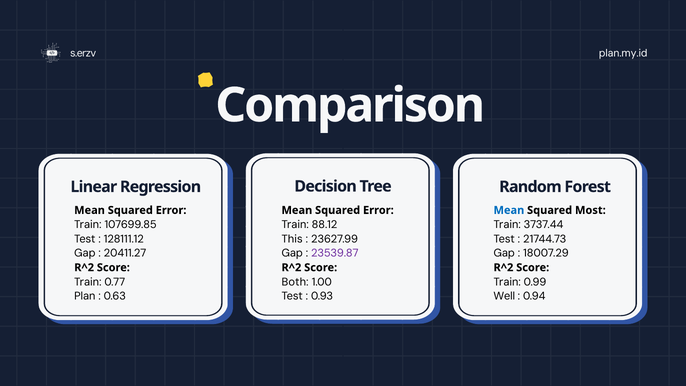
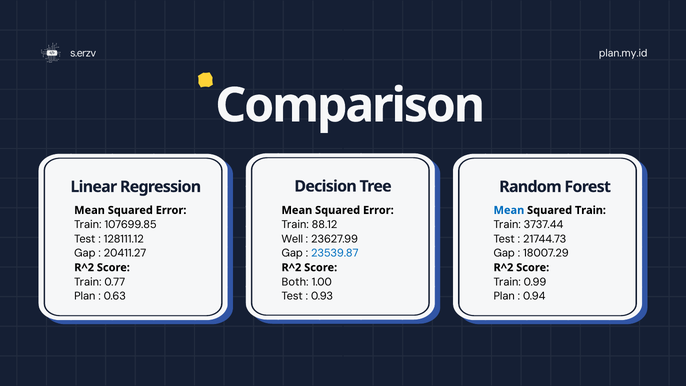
Squared Most: Most -> Train
This: This -> Well
23539.87 colour: purple -> blue
Well at (504, 296): Well -> Plan
